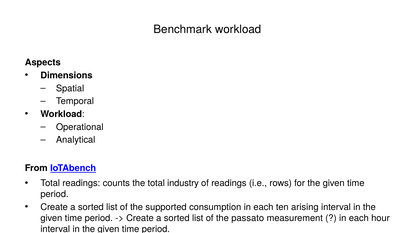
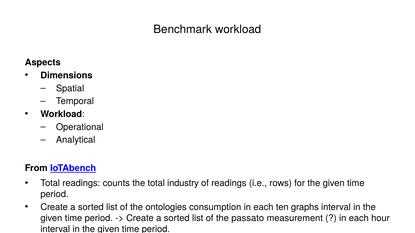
supported: supported -> ontologies
arising: arising -> graphs
